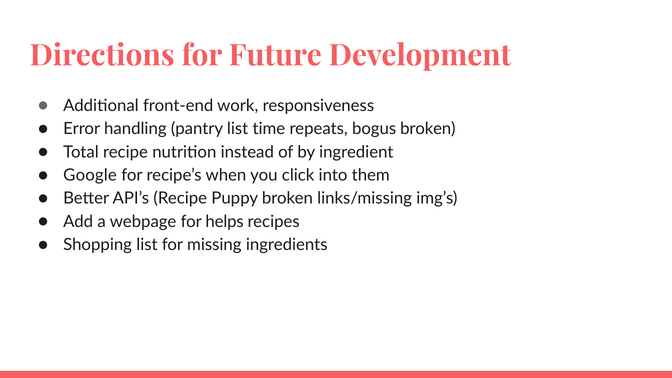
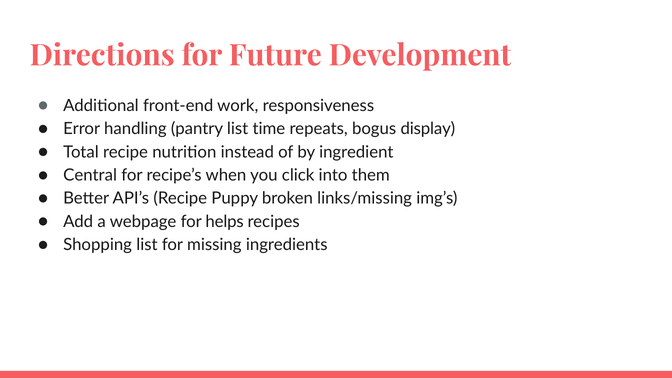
bogus broken: broken -> display
Google: Google -> Central
